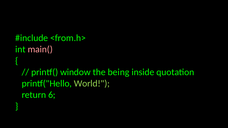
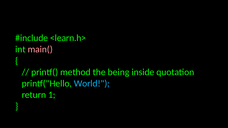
<from.h>: <from.h> -> <learn.h>
window: window -> method
World colour: light green -> light blue
6: 6 -> 1
